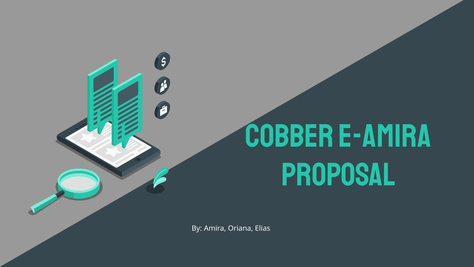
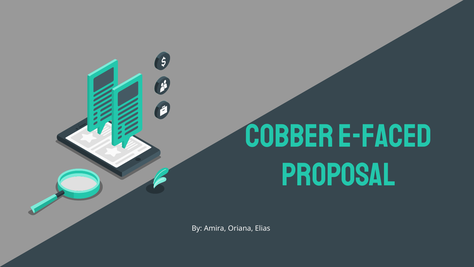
E-Amira: E-Amira -> E-Faced
